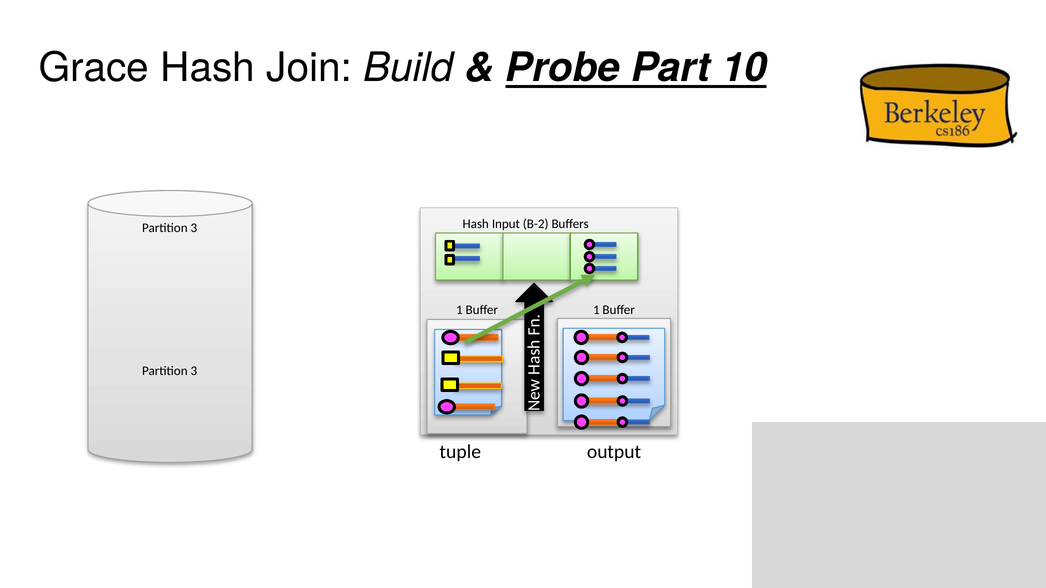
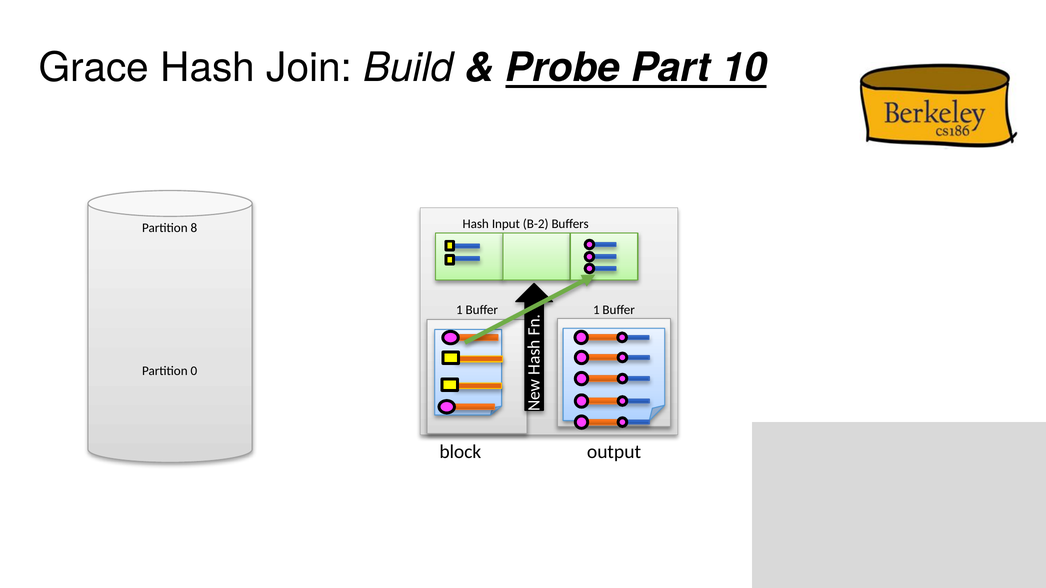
3 at (194, 228): 3 -> 8
3 at (194, 371): 3 -> 0
tuple: tuple -> block
